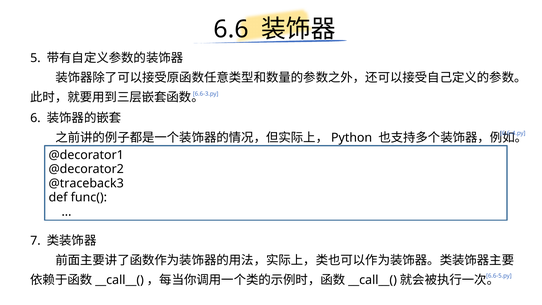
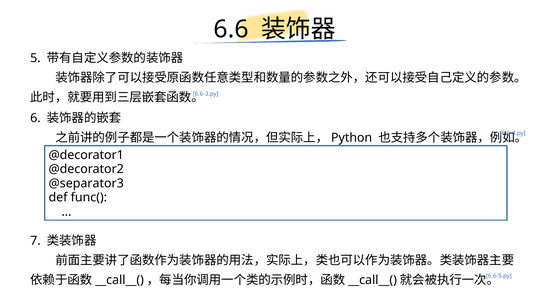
@traceback3: @traceback3 -> @separator3
